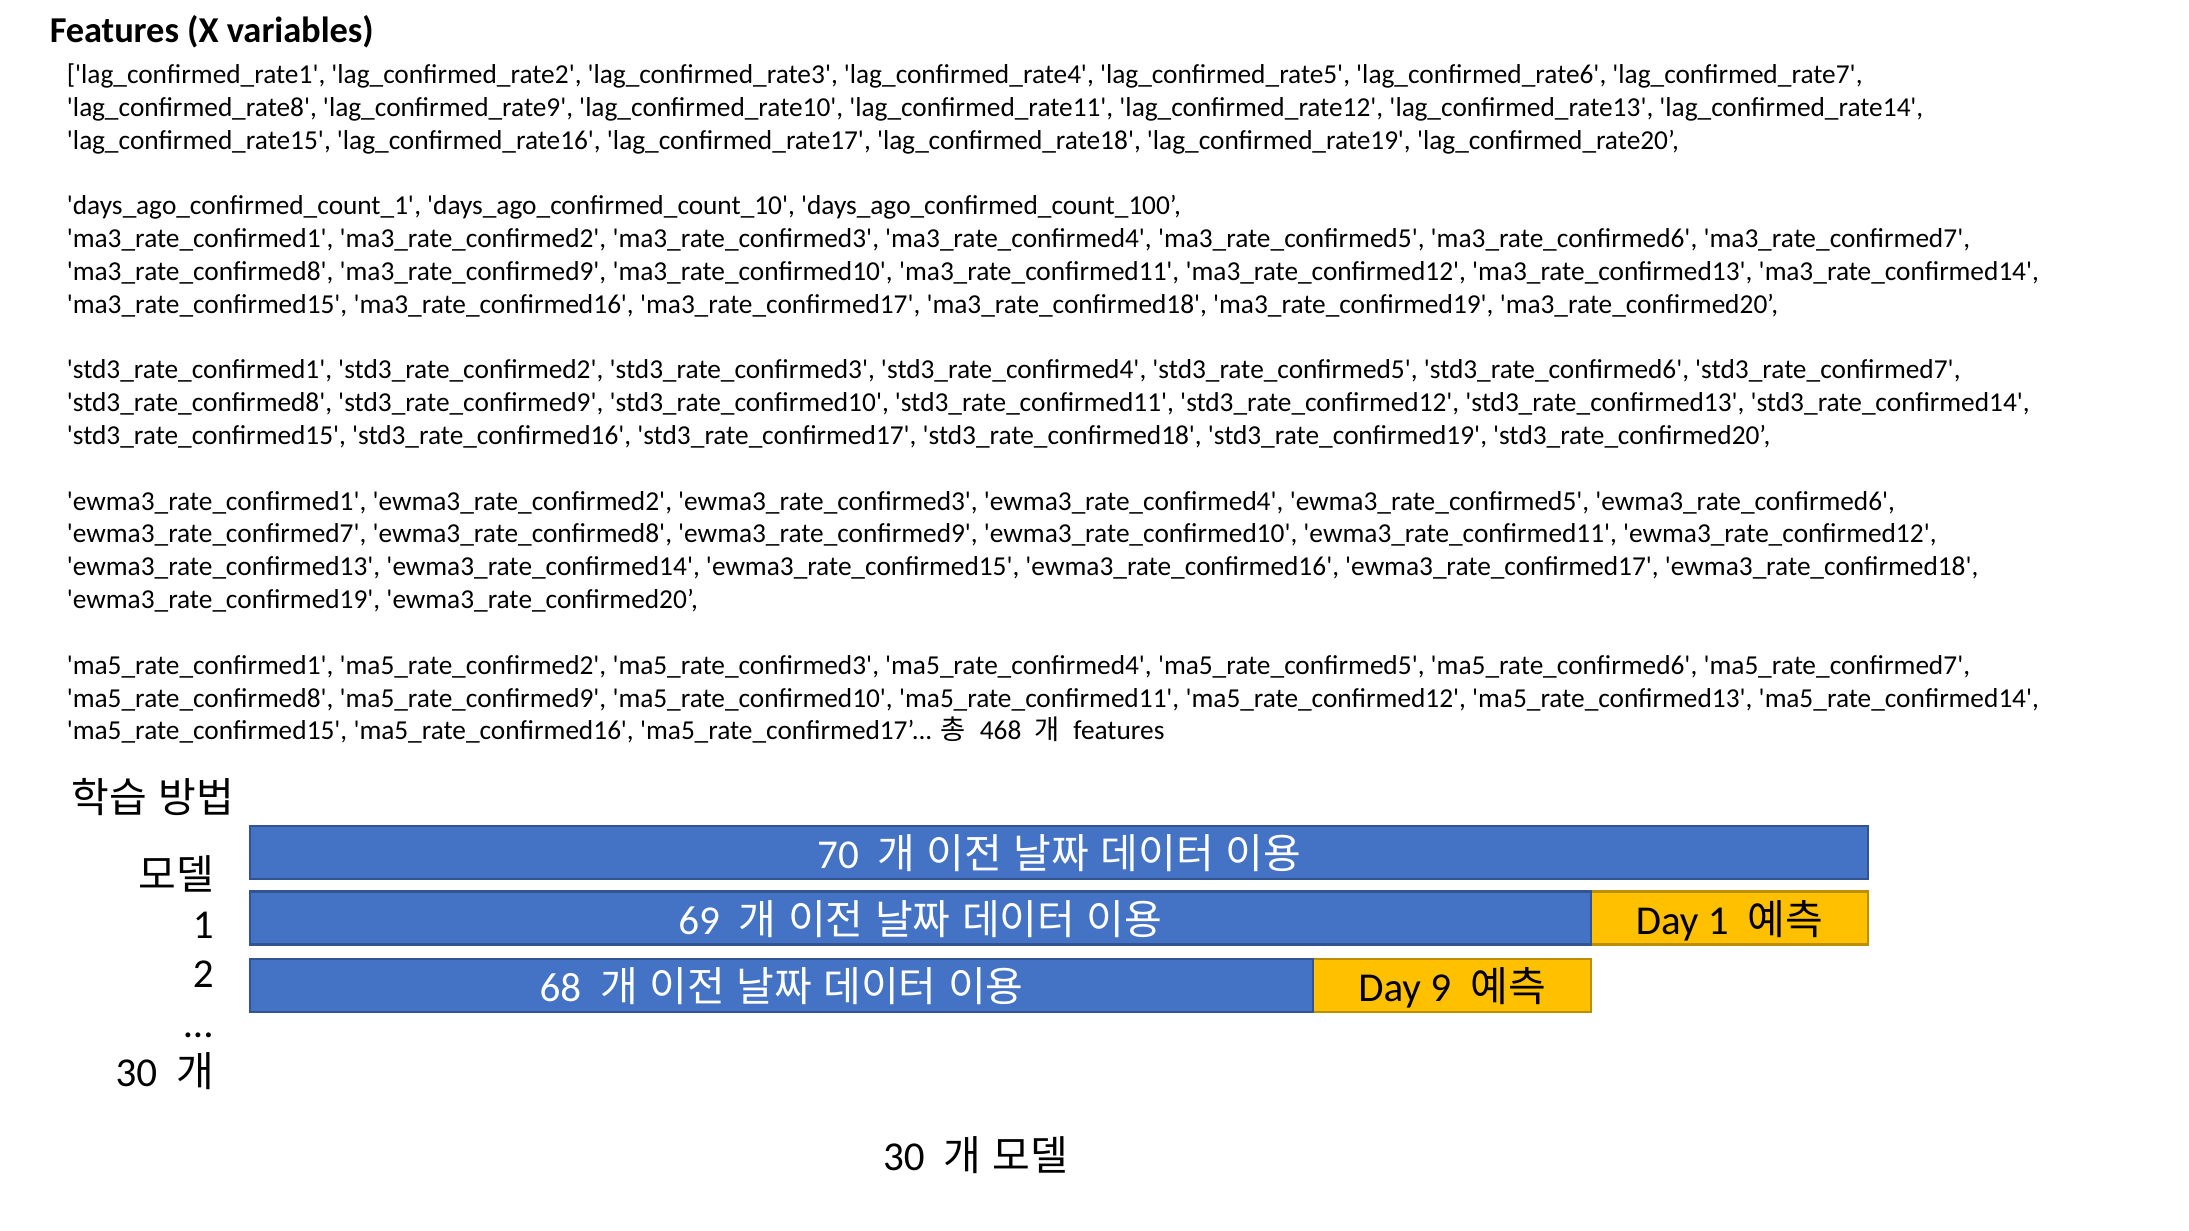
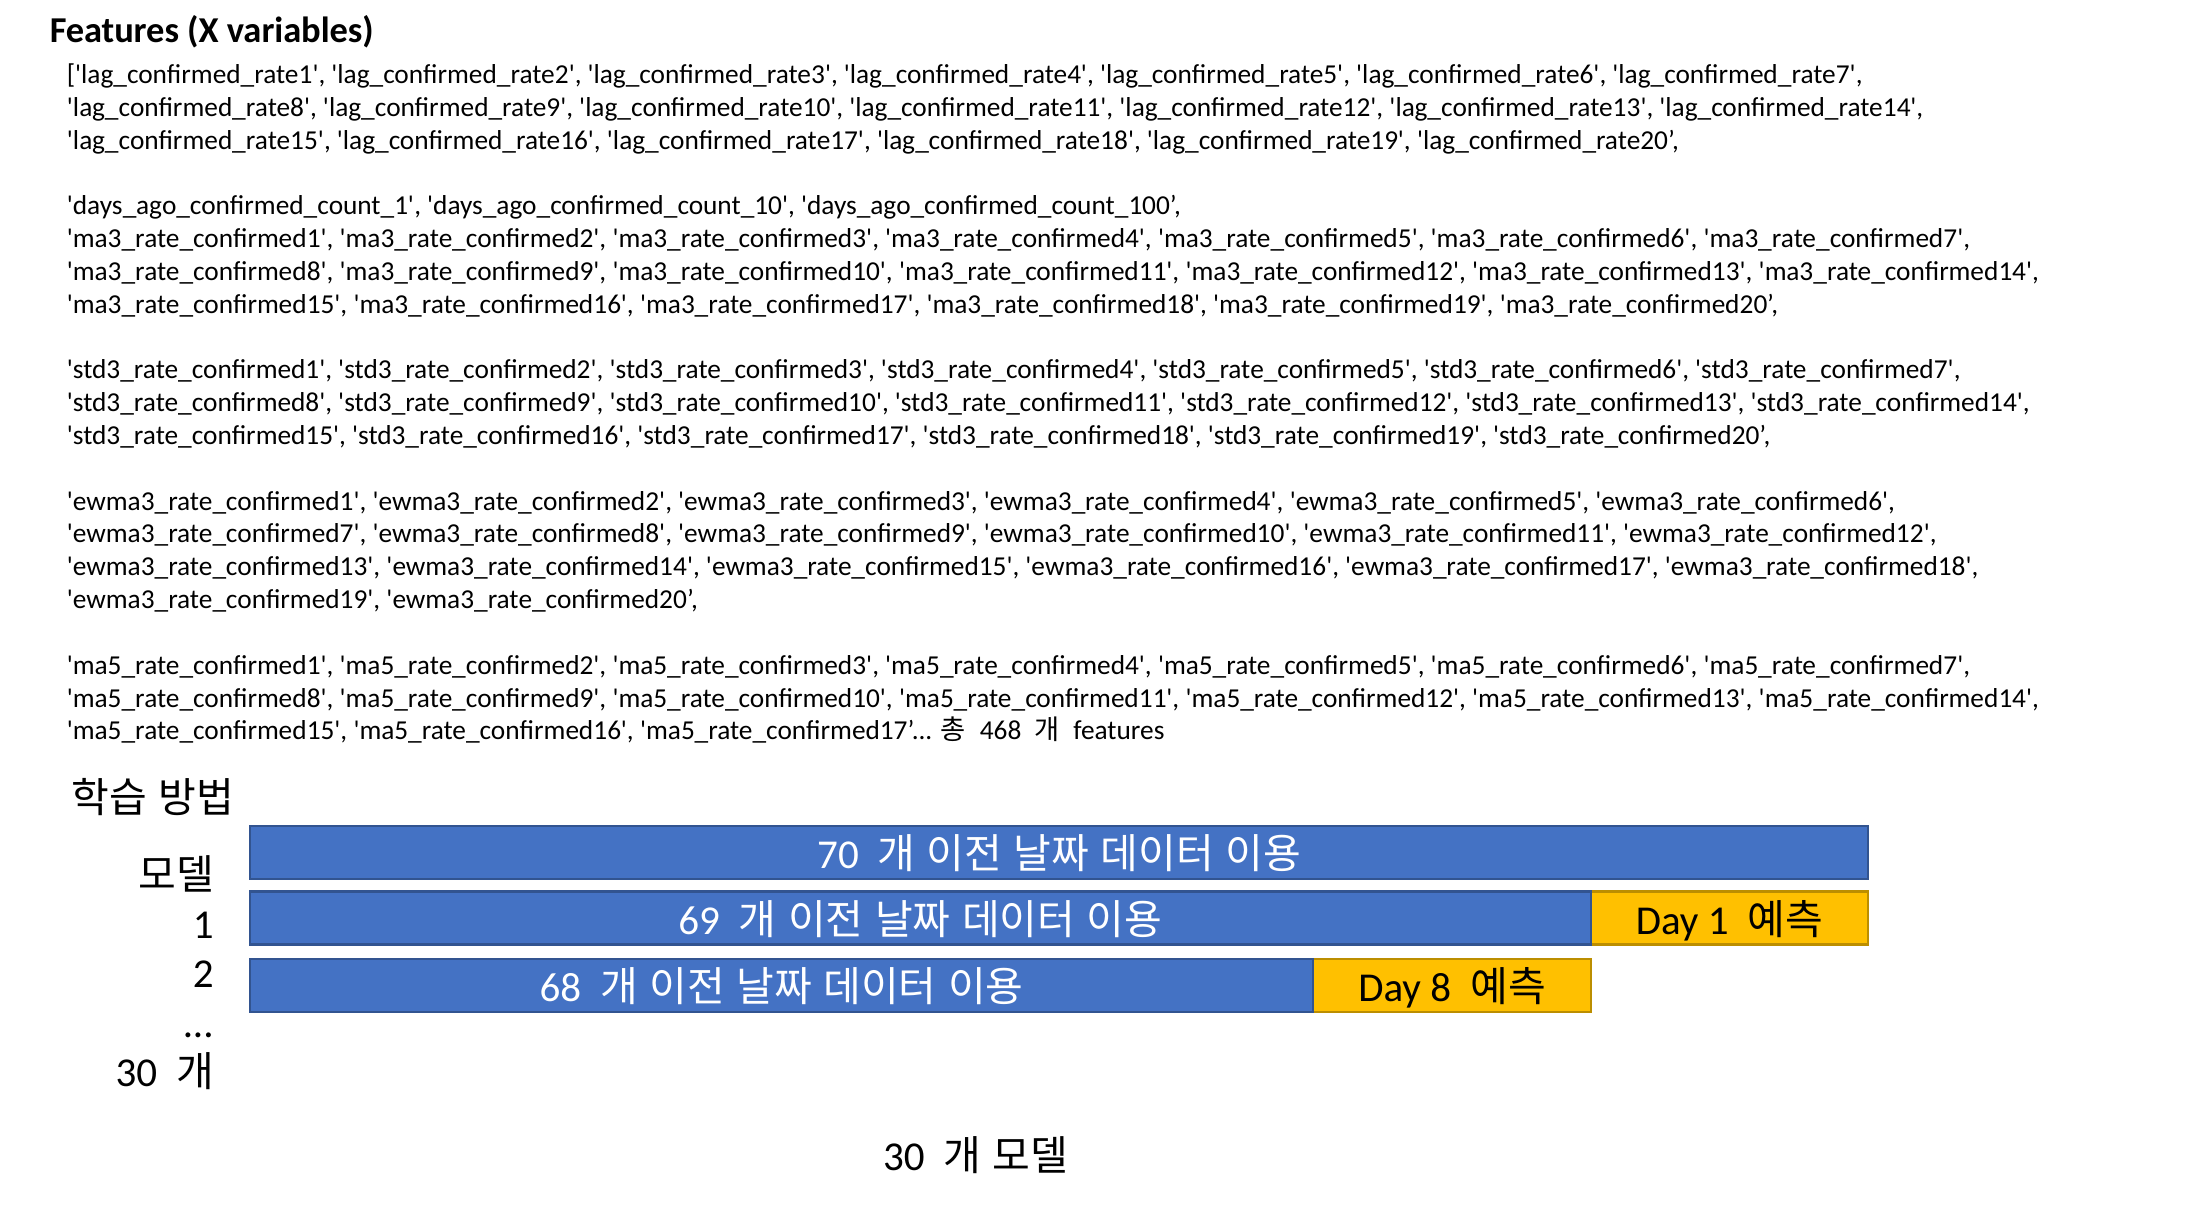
9: 9 -> 8
